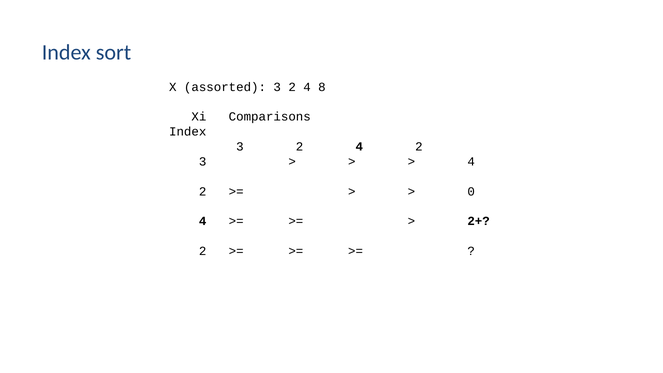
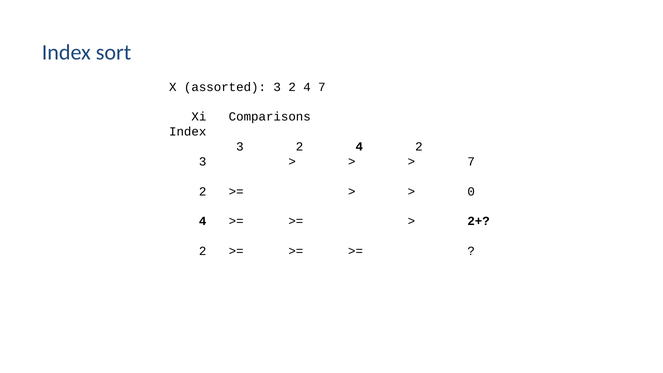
4 8: 8 -> 7
4 at (471, 162): 4 -> 7
